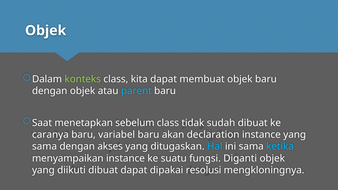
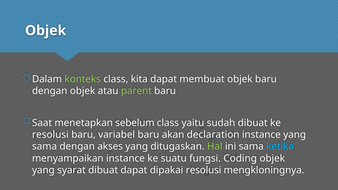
parent colour: light blue -> light green
tidak: tidak -> yaitu
caranya at (50, 135): caranya -> resolusi
Hal colour: light blue -> light green
Diganti: Diganti -> Coding
diikuti: diikuti -> syarat
